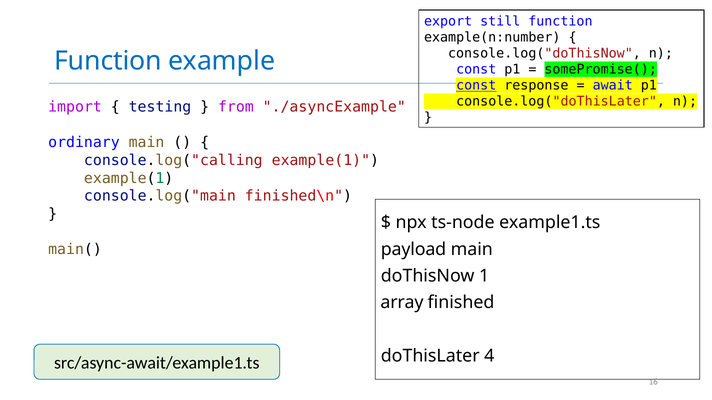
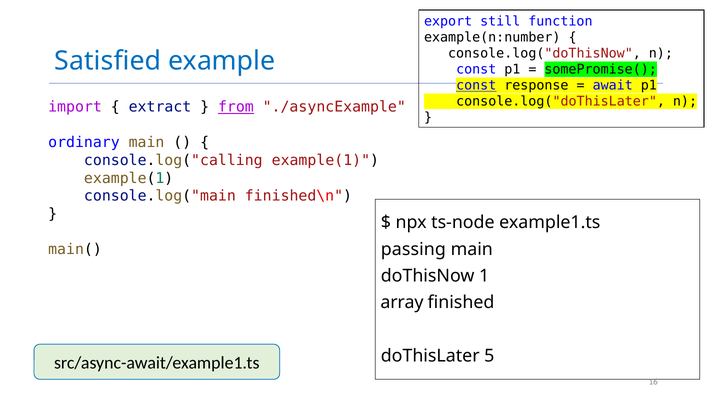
Function at (108, 61): Function -> Satisfied
testing: testing -> extract
from underline: none -> present
payload: payload -> passing
4: 4 -> 5
